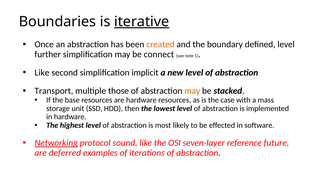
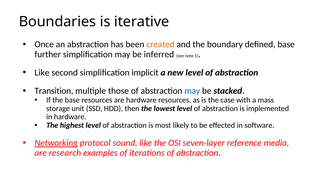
iterative underline: present -> none
defined level: level -> base
connect: connect -> inferred
Transport: Transport -> Transition
may at (192, 91) colour: orange -> blue
future: future -> media
deferred: deferred -> research
